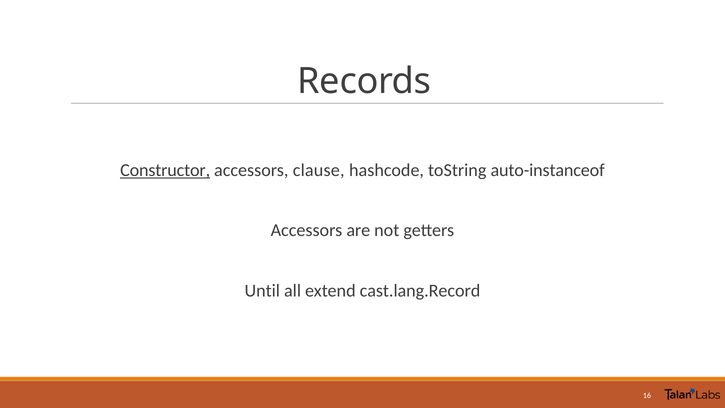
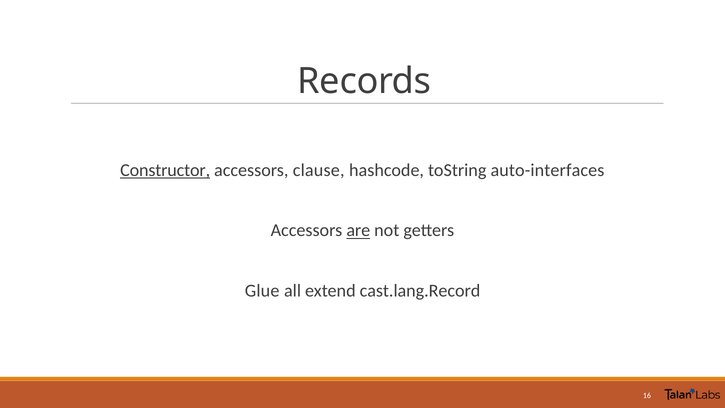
auto-instanceof: auto-instanceof -> auto-interfaces
are underline: none -> present
Until: Until -> Glue
